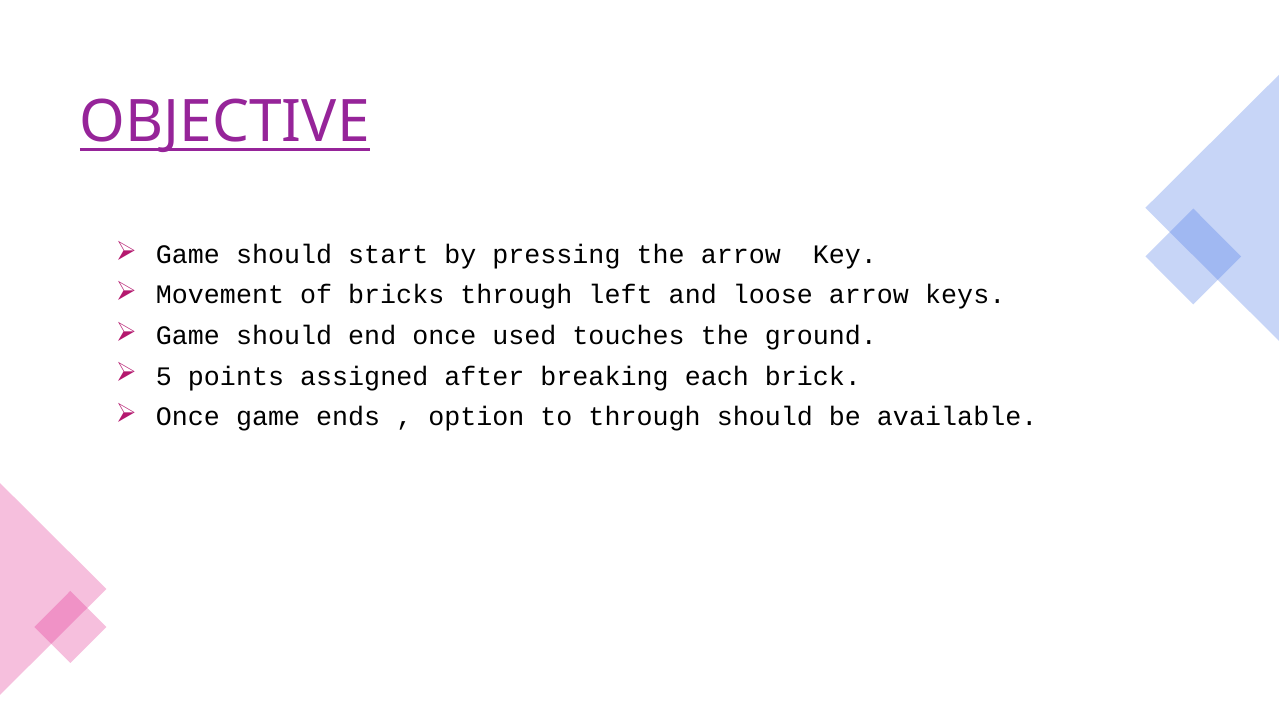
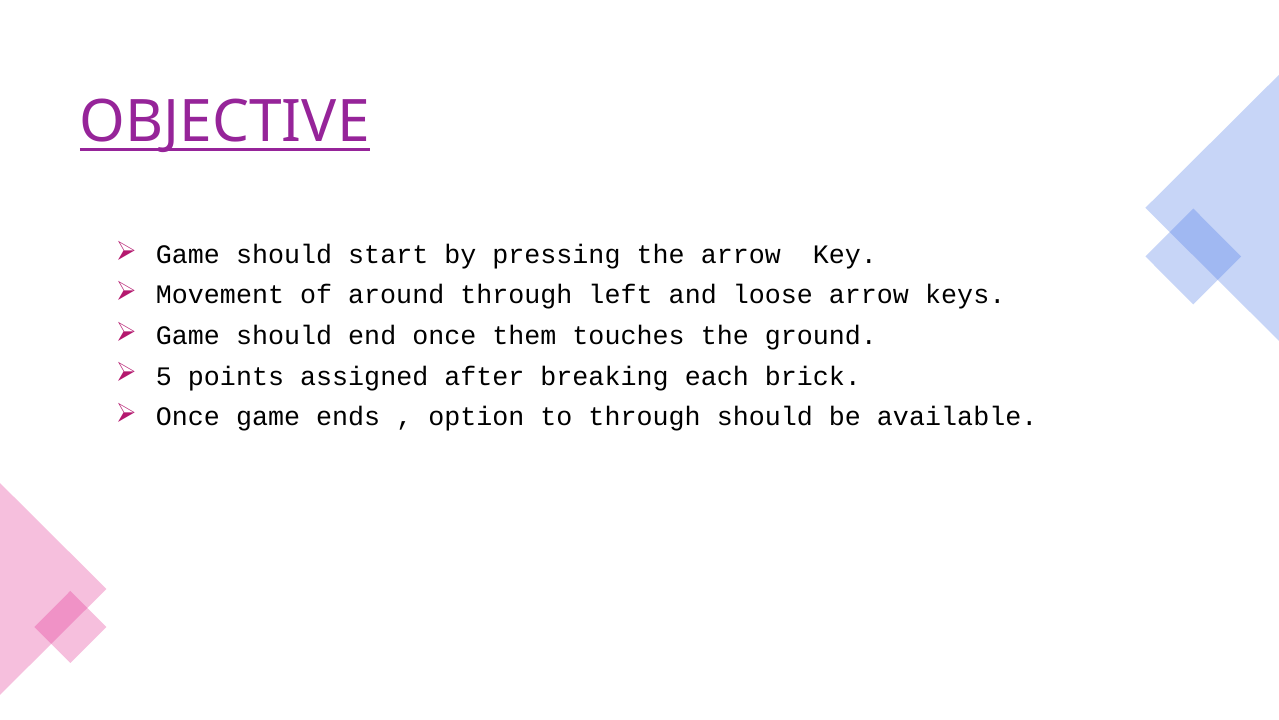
bricks: bricks -> around
used: used -> them
